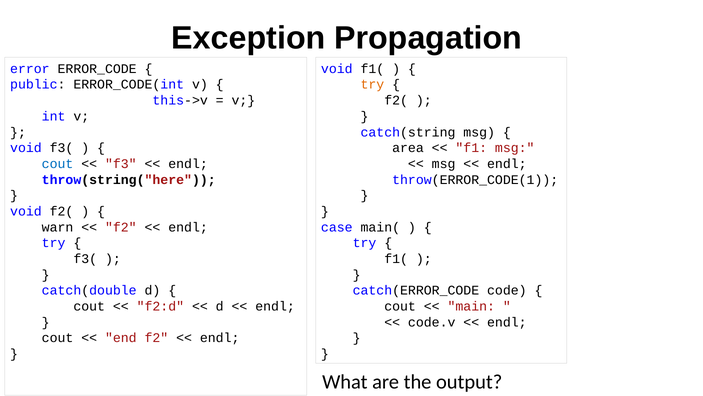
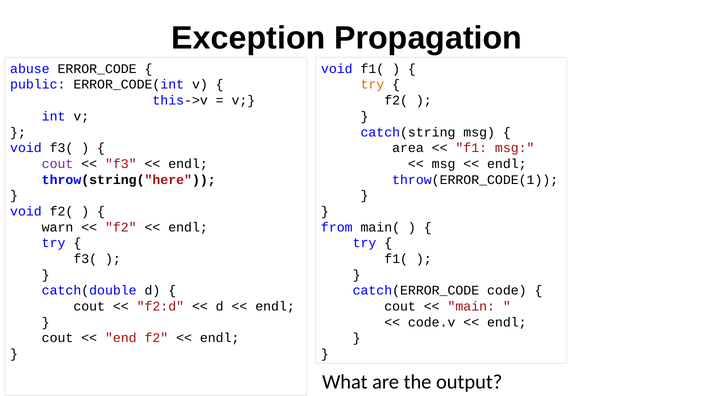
error: error -> abuse
cout at (58, 164) colour: blue -> purple
case: case -> from
